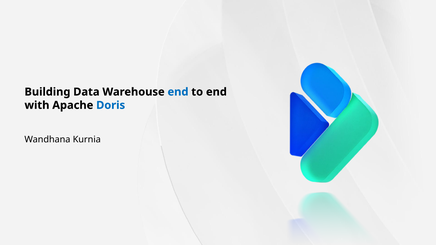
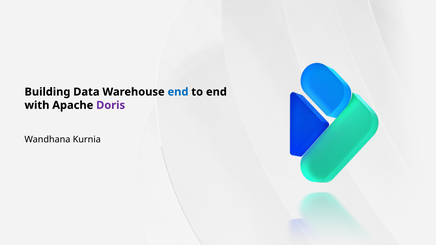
Doris colour: blue -> purple
